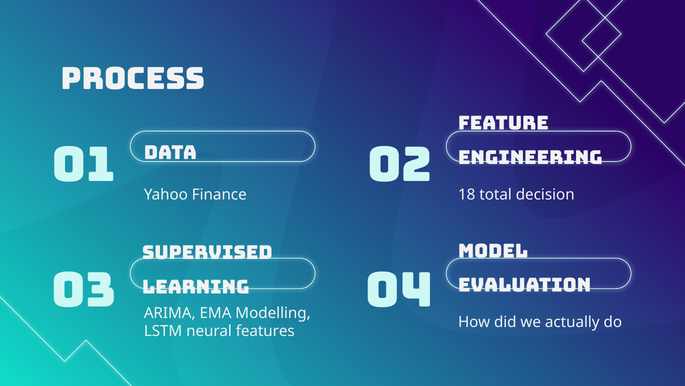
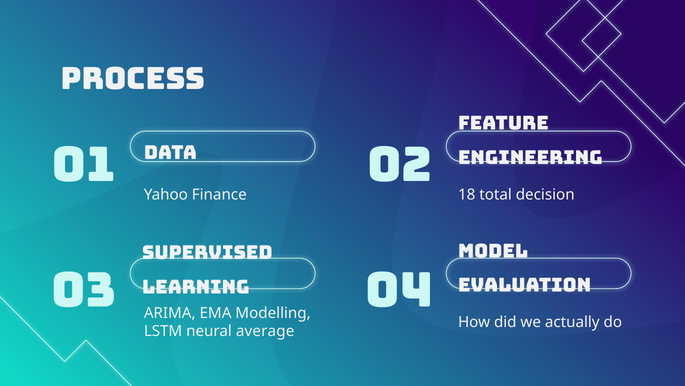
features: features -> average
